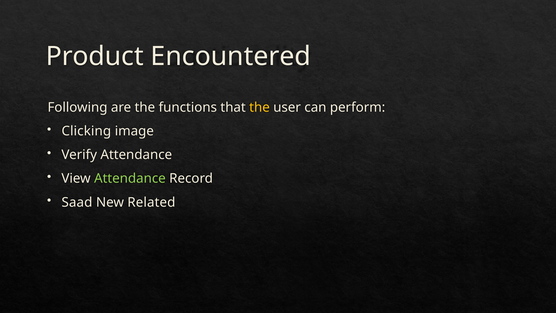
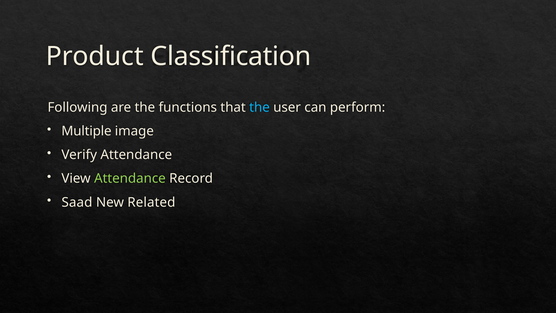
Encountered: Encountered -> Classification
the at (259, 107) colour: yellow -> light blue
Clicking: Clicking -> Multiple
